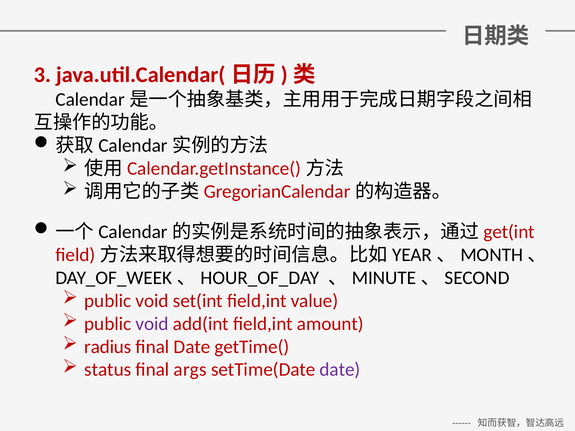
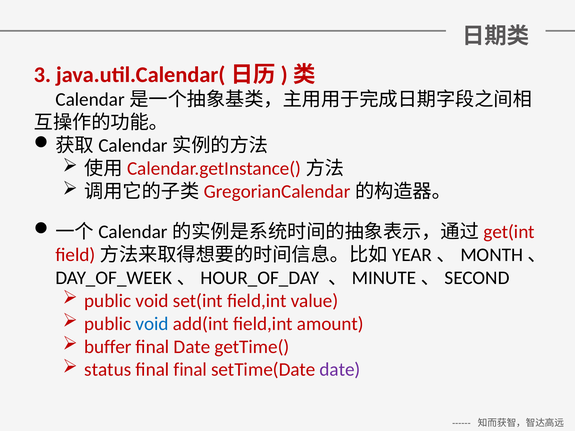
void at (152, 324) colour: purple -> blue
radius: radius -> buffer
final args: args -> final
